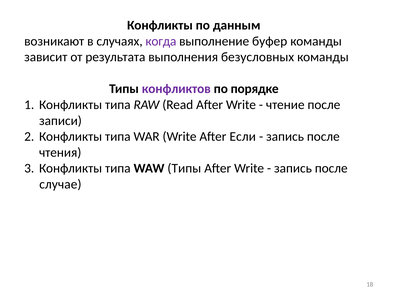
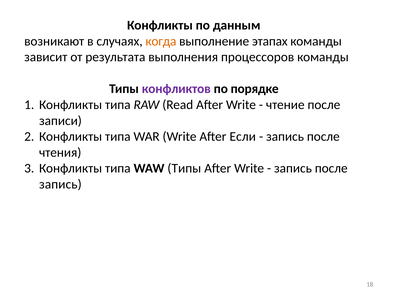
когда colour: purple -> orange
буфер: буфер -> этапах
безусловных: безусловных -> процессоров
случае at (60, 184): случае -> запись
